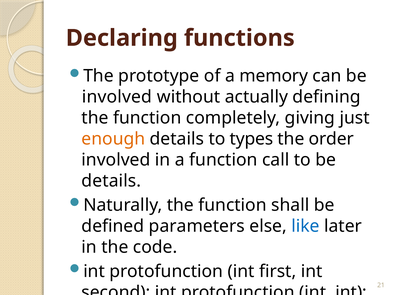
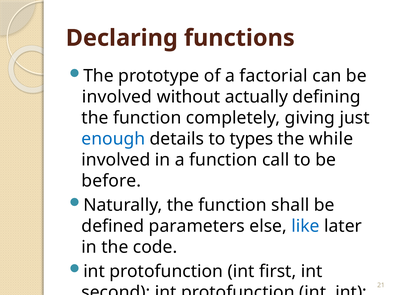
memory: memory -> factorial
enough colour: orange -> blue
order: order -> while
details at (111, 181): details -> before
